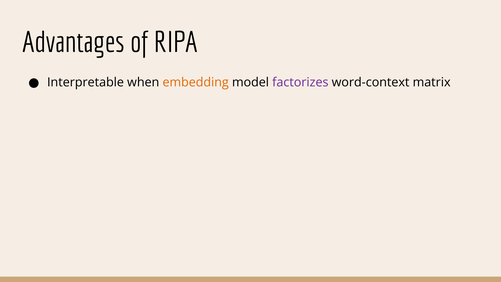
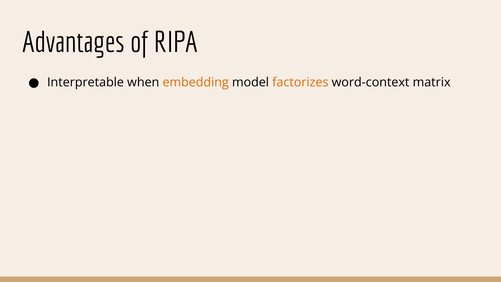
factorizes colour: purple -> orange
